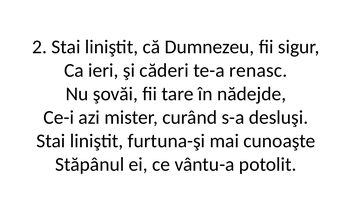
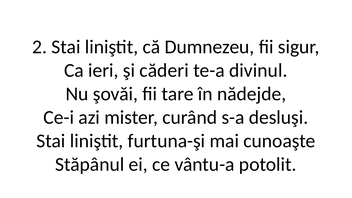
renasc: renasc -> divinul
